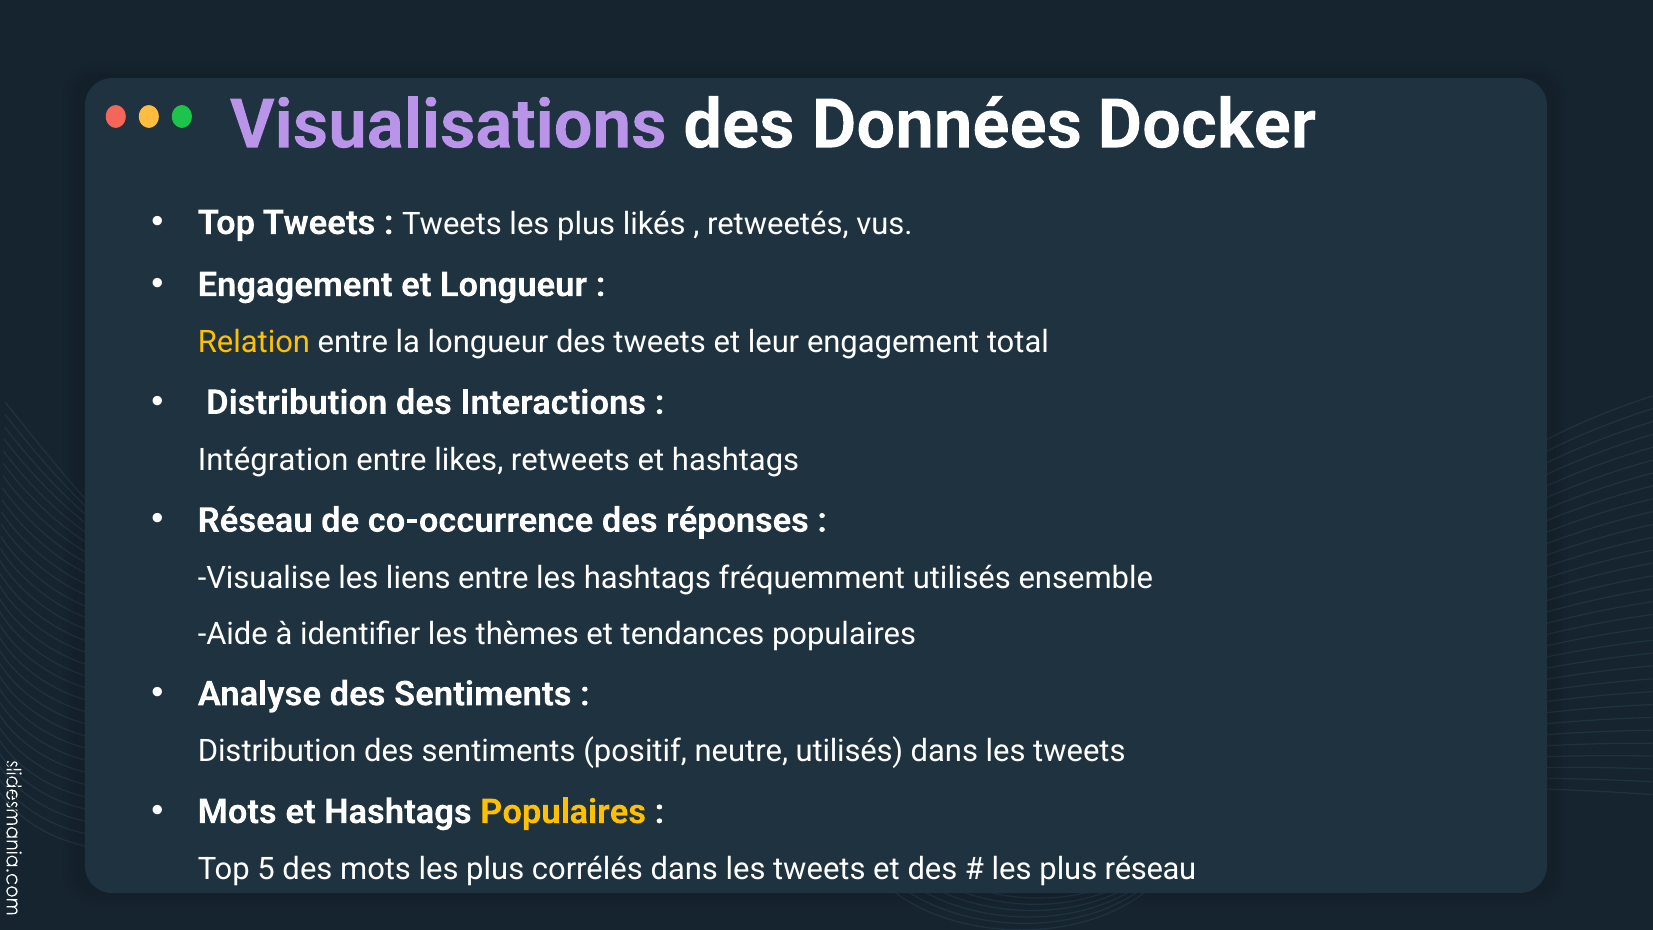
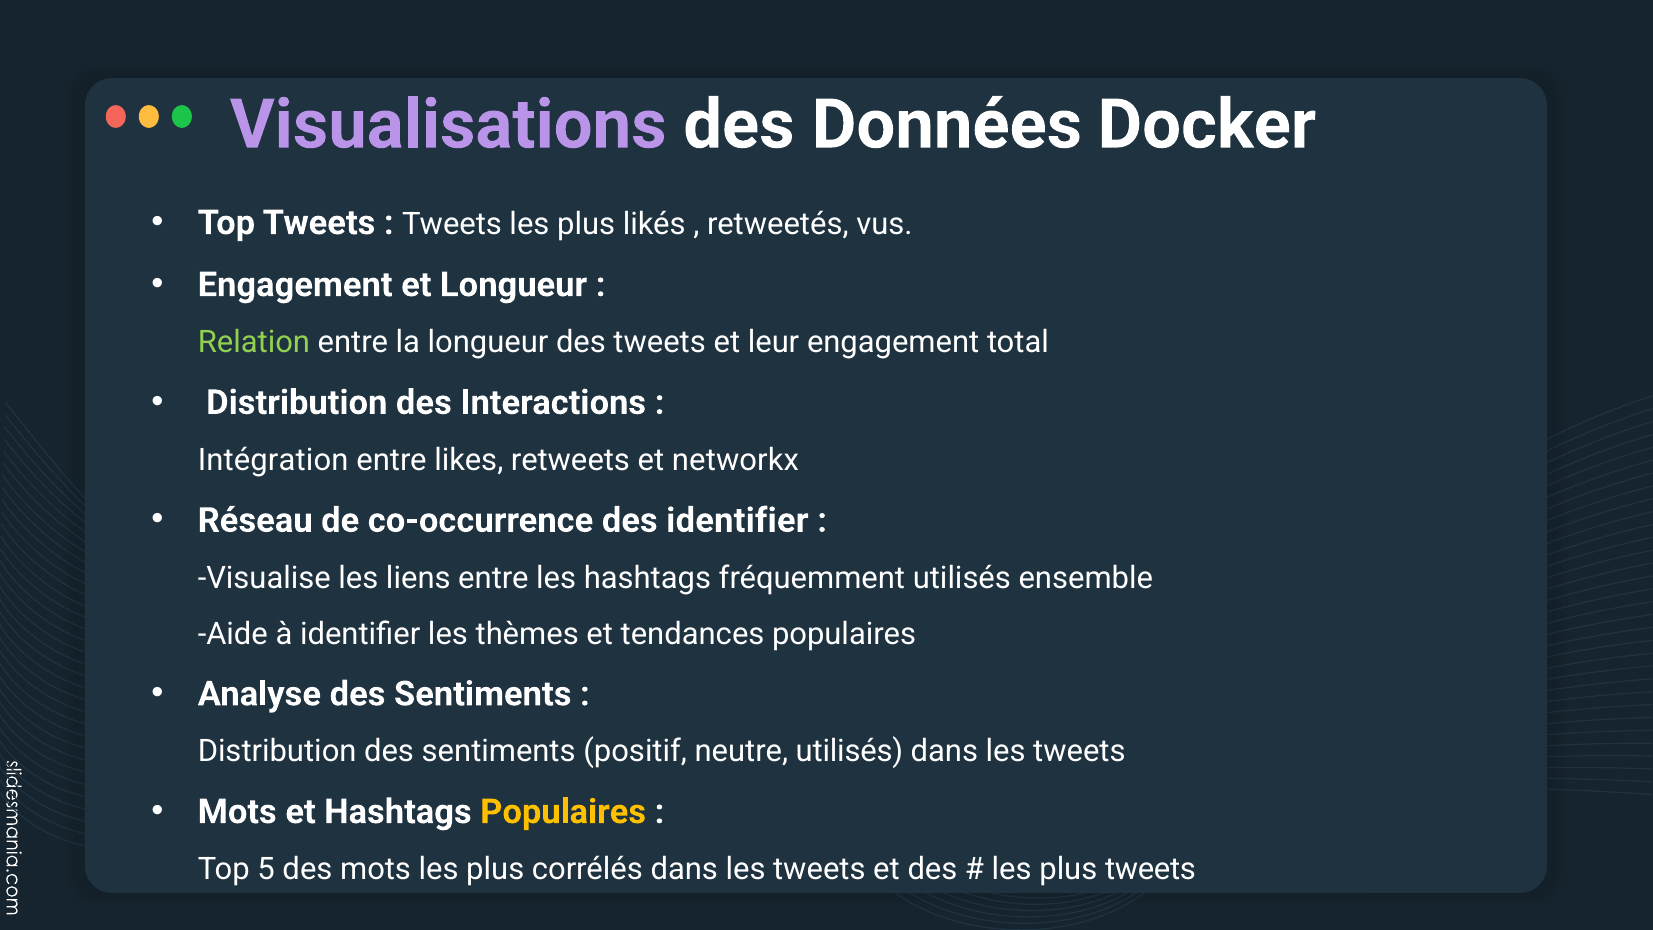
Relation colour: yellow -> light green
retweets et hashtags: hashtags -> networkx
des réponses: réponses -> identifier
plus réseau: réseau -> tweets
